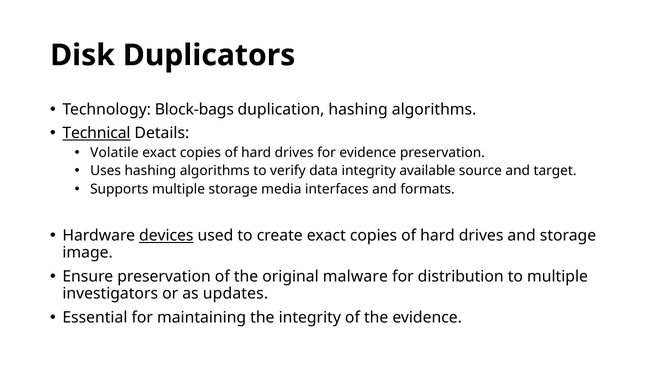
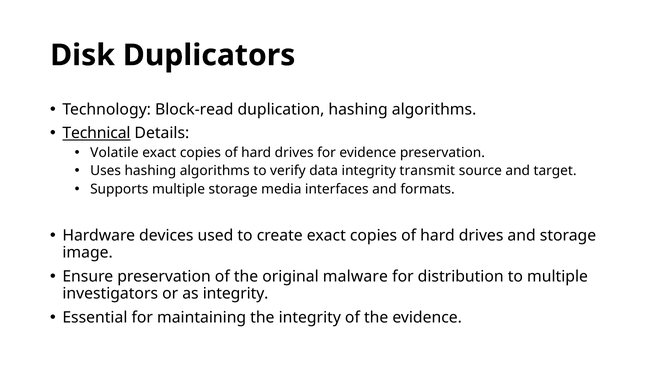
Block-bags: Block-bags -> Block-read
available: available -> transmit
devices underline: present -> none
as updates: updates -> integrity
